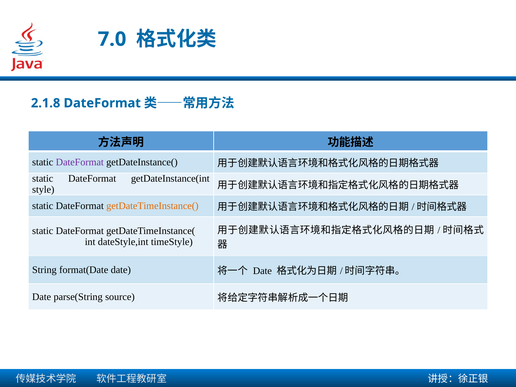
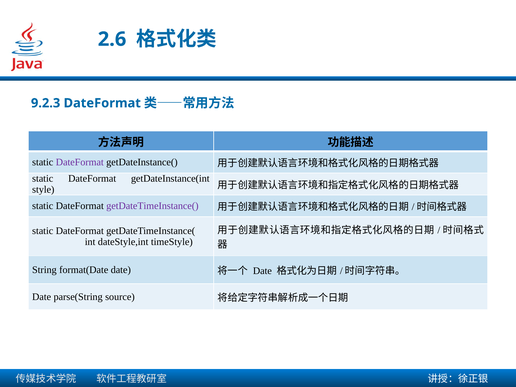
7.0: 7.0 -> 2.6
2.1.8: 2.1.8 -> 9.2.3
getDateTimeInstance( at (152, 206) colour: orange -> purple
